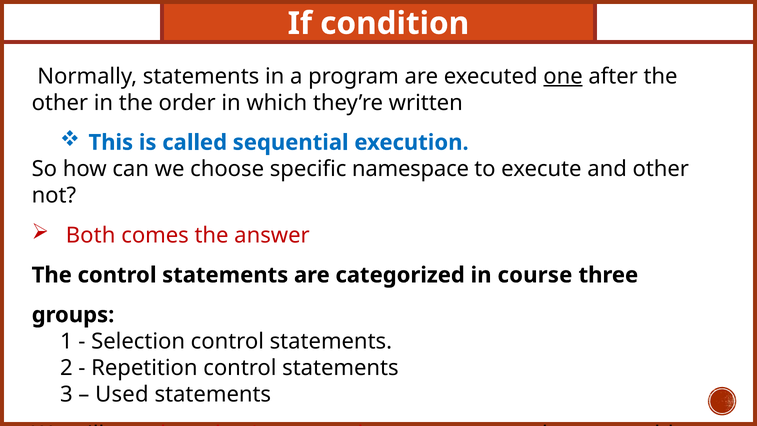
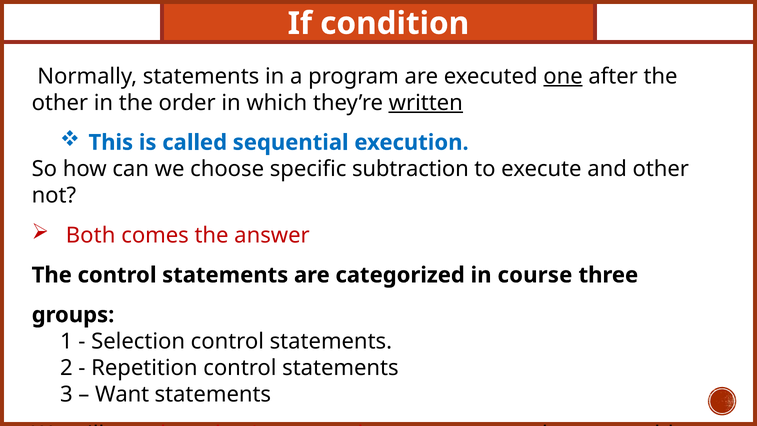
written underline: none -> present
namespace: namespace -> subtraction
Used: Used -> Want
